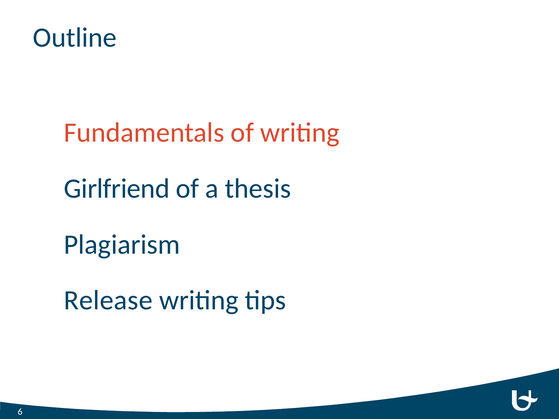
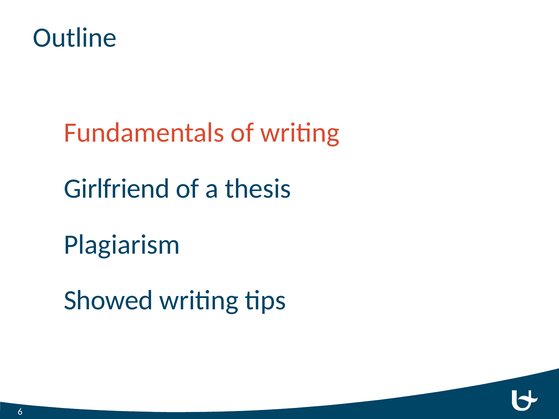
Release: Release -> Showed
